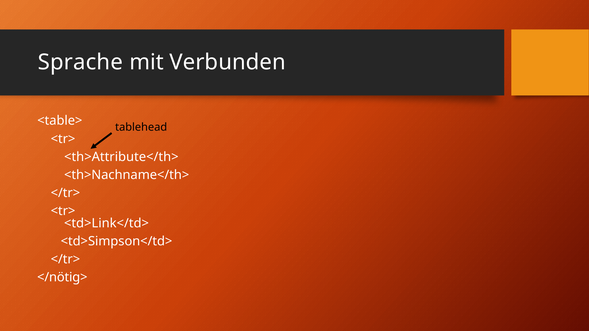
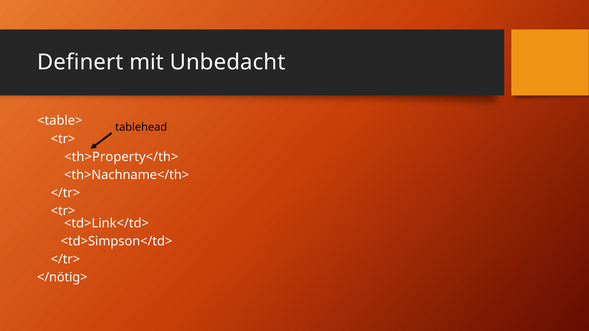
Sprache: Sprache -> Definert
Verbunden: Verbunden -> Unbedacht
<th>Attribute</th>: <th>Attribute</th> -> <th>Property</th>
